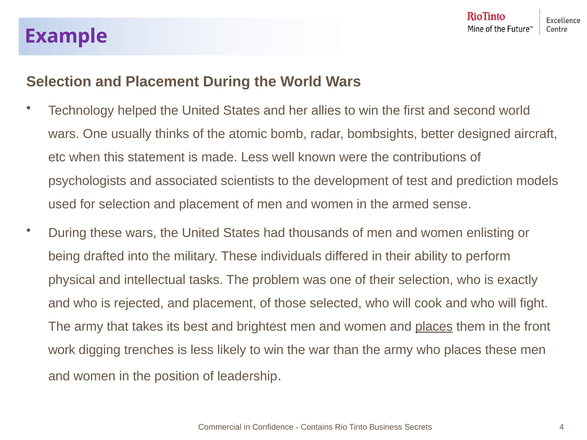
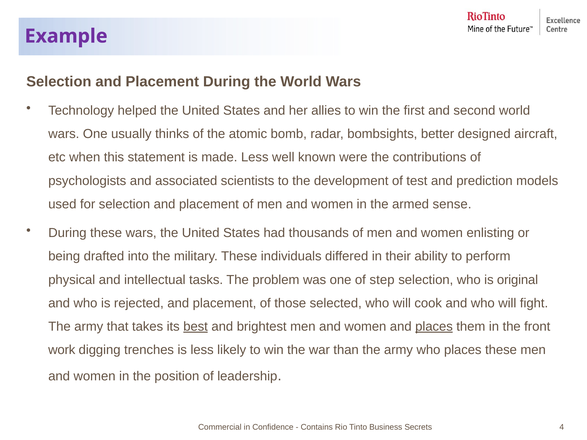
of their: their -> step
exactly: exactly -> original
best underline: none -> present
